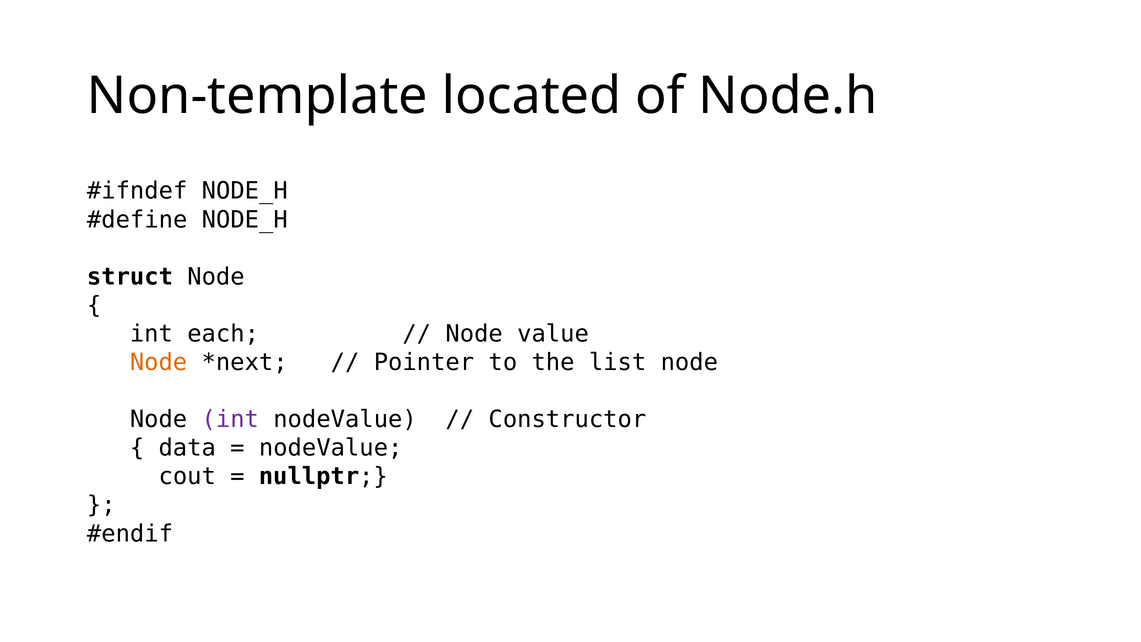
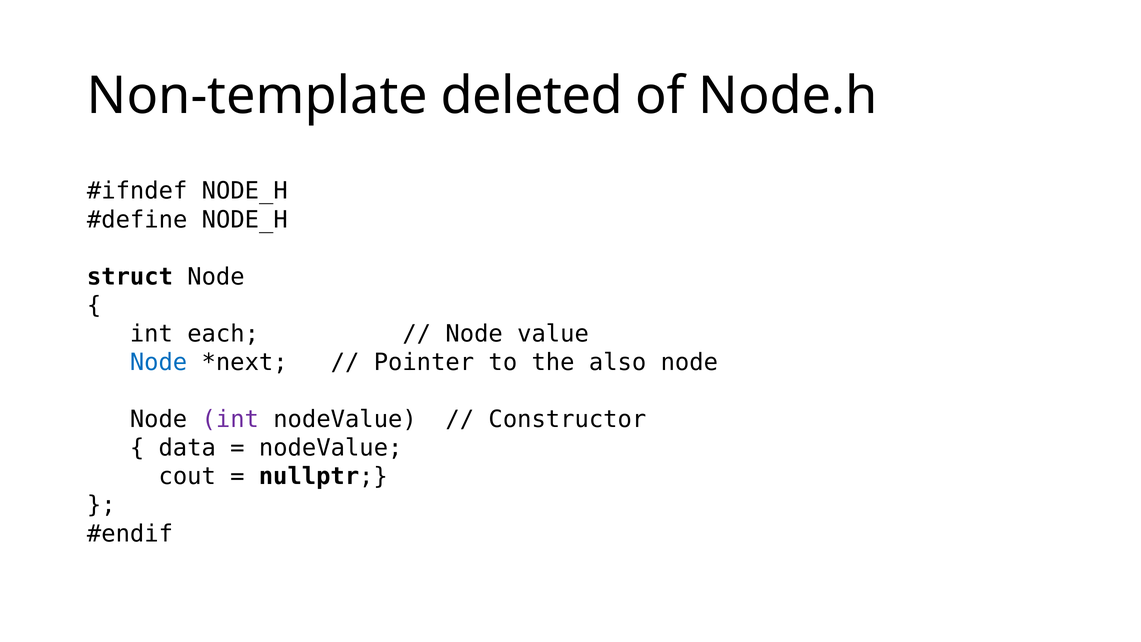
located: located -> deleted
Node at (159, 362) colour: orange -> blue
list: list -> also
